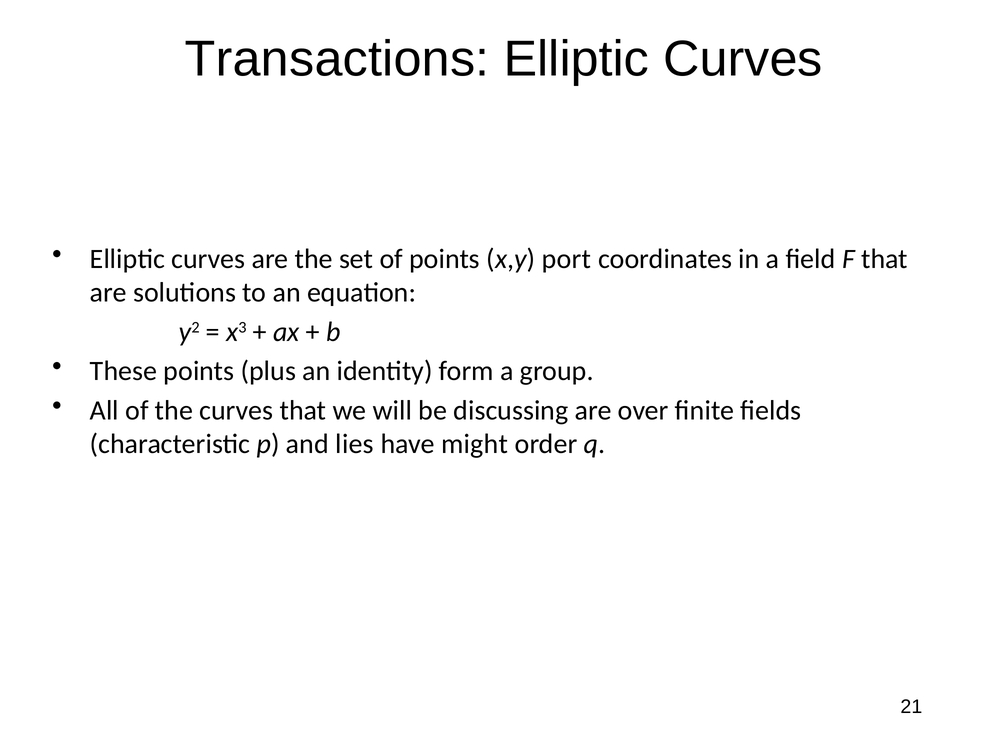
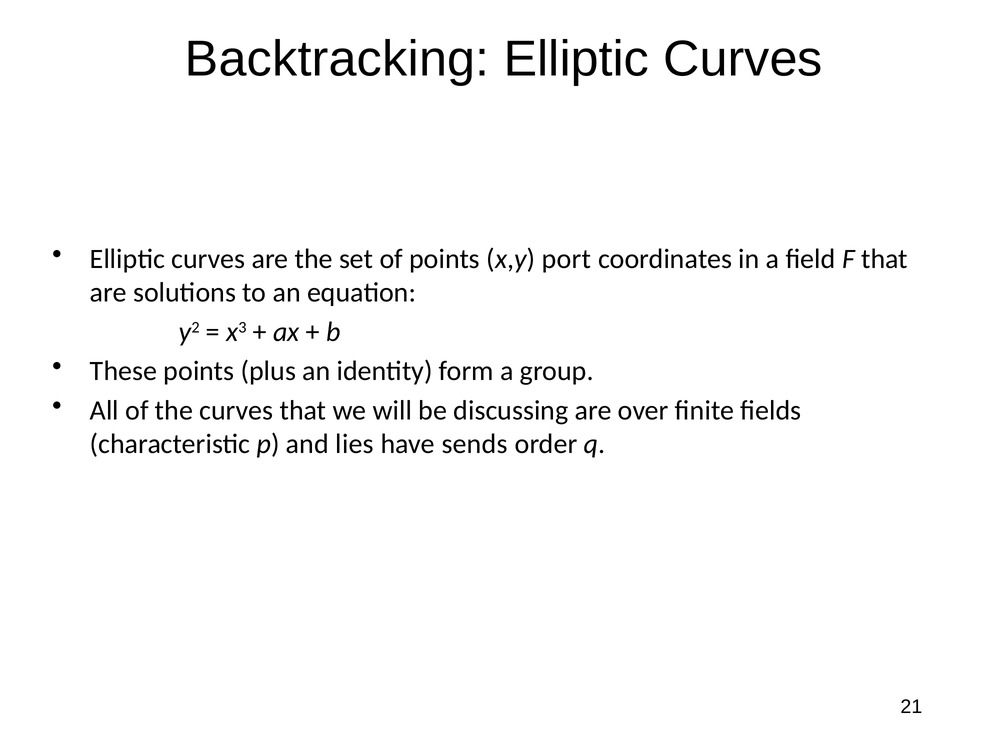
Transactions: Transactions -> Backtracking
might: might -> sends
